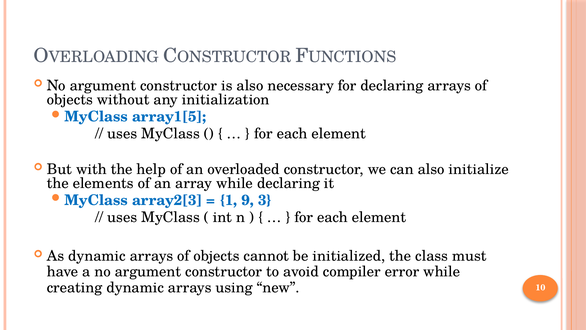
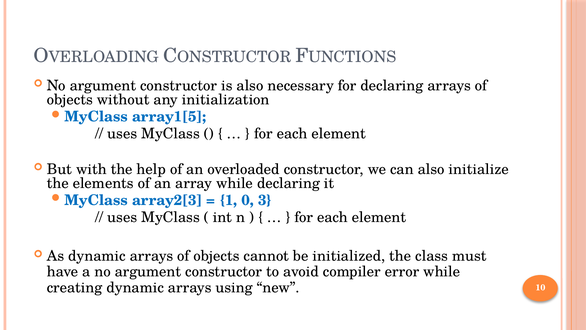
9: 9 -> 0
